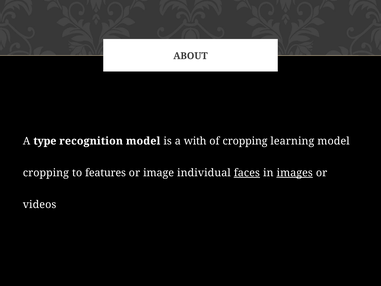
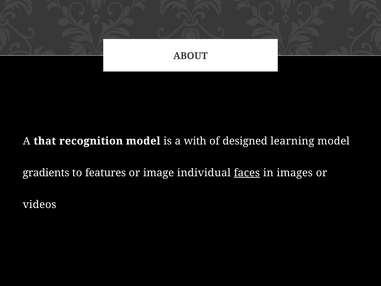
type: type -> that
of cropping: cropping -> designed
cropping at (46, 173): cropping -> gradients
images underline: present -> none
